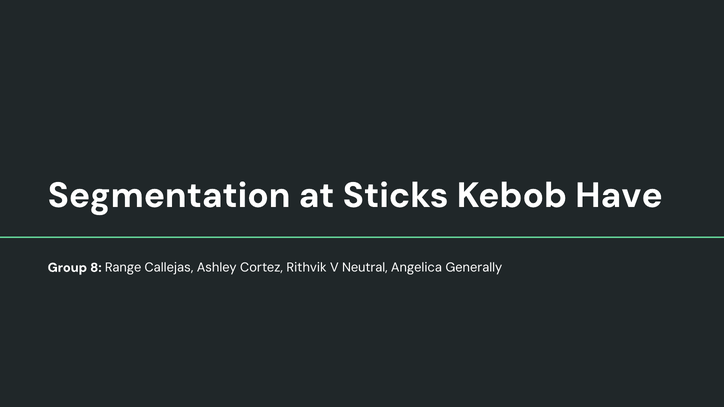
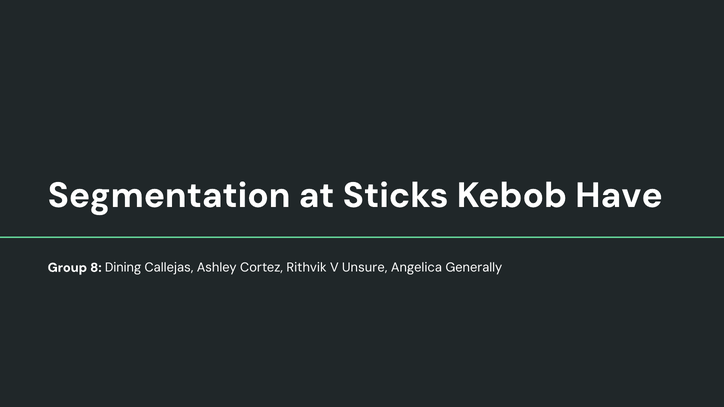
Range: Range -> Dining
Neutral: Neutral -> Unsure
